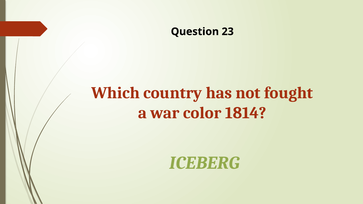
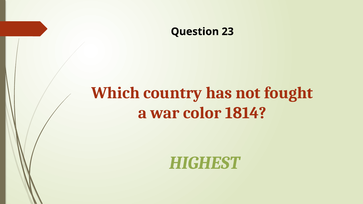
ICEBERG: ICEBERG -> HIGHEST
